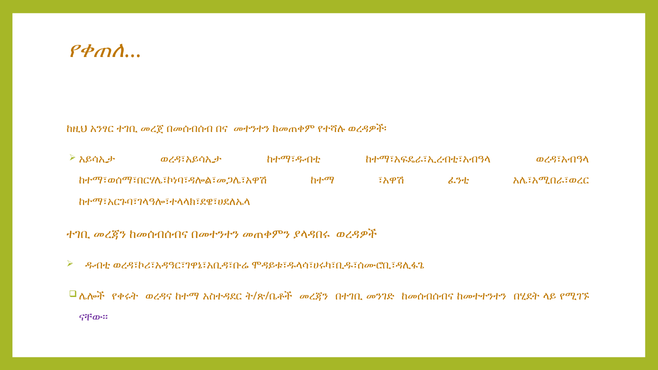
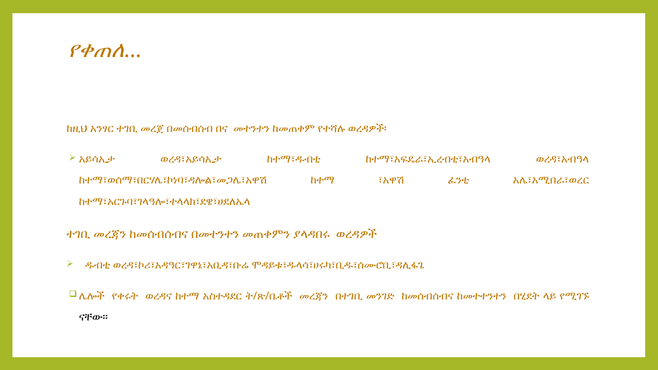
ናቸው፡፡ colour: purple -> black
